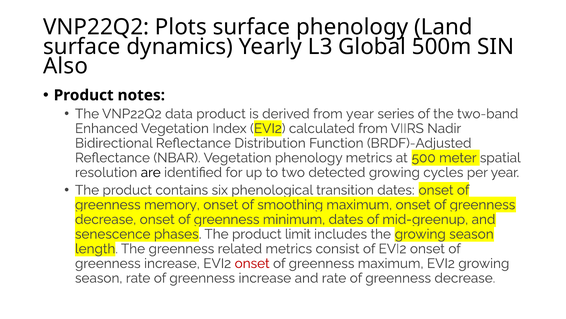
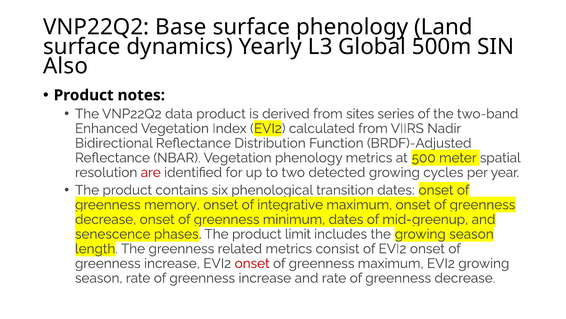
Plots: Plots -> Base
from year: year -> sites
are colour: black -> red
smoothing: smoothing -> integrative
